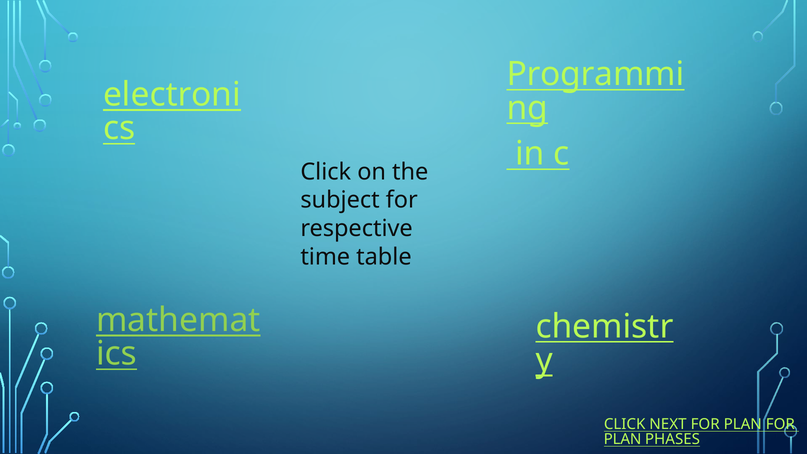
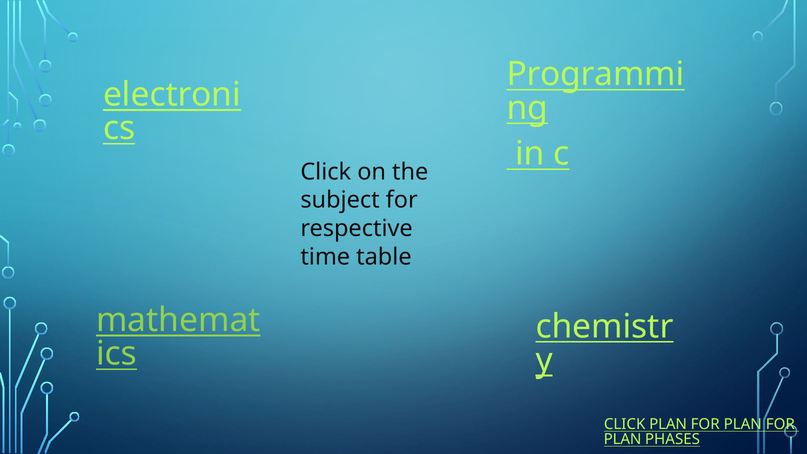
CLICK NEXT: NEXT -> PLAN
